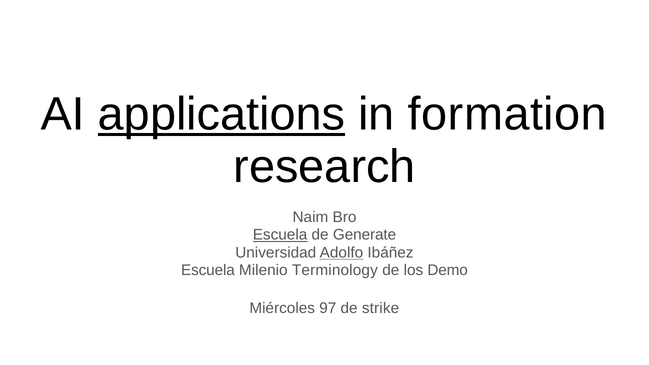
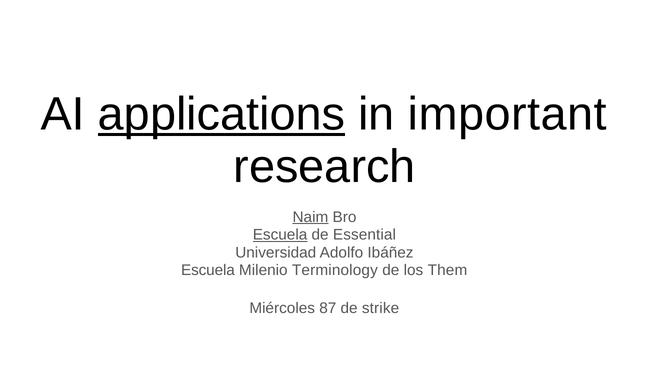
formation: formation -> important
Naim underline: none -> present
Generate: Generate -> Essential
Adolfo underline: present -> none
Demo: Demo -> Them
97: 97 -> 87
